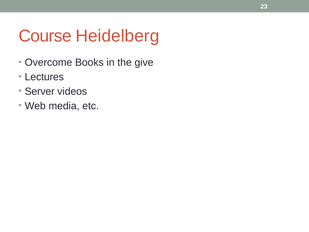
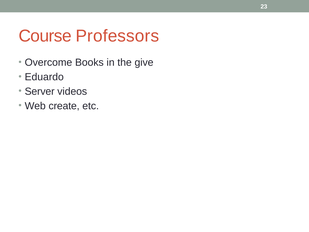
Heidelberg: Heidelberg -> Professors
Lectures: Lectures -> Eduardo
media: media -> create
